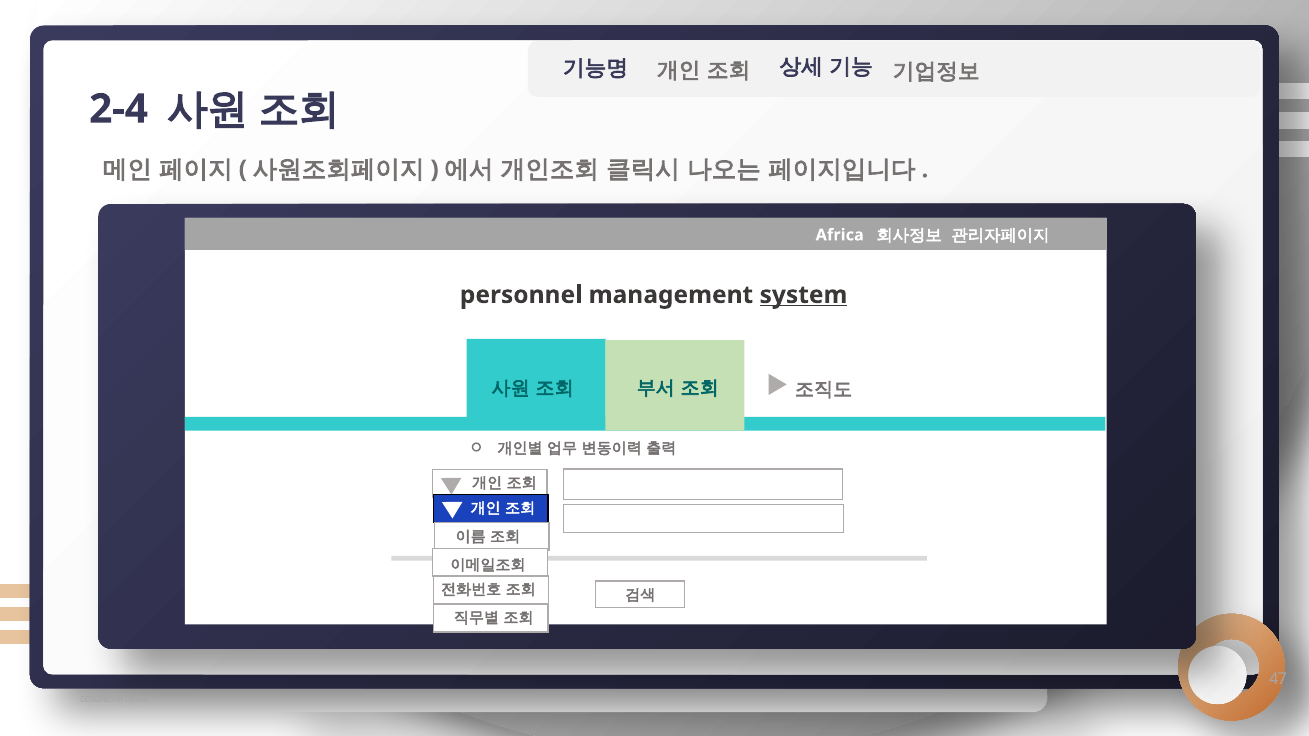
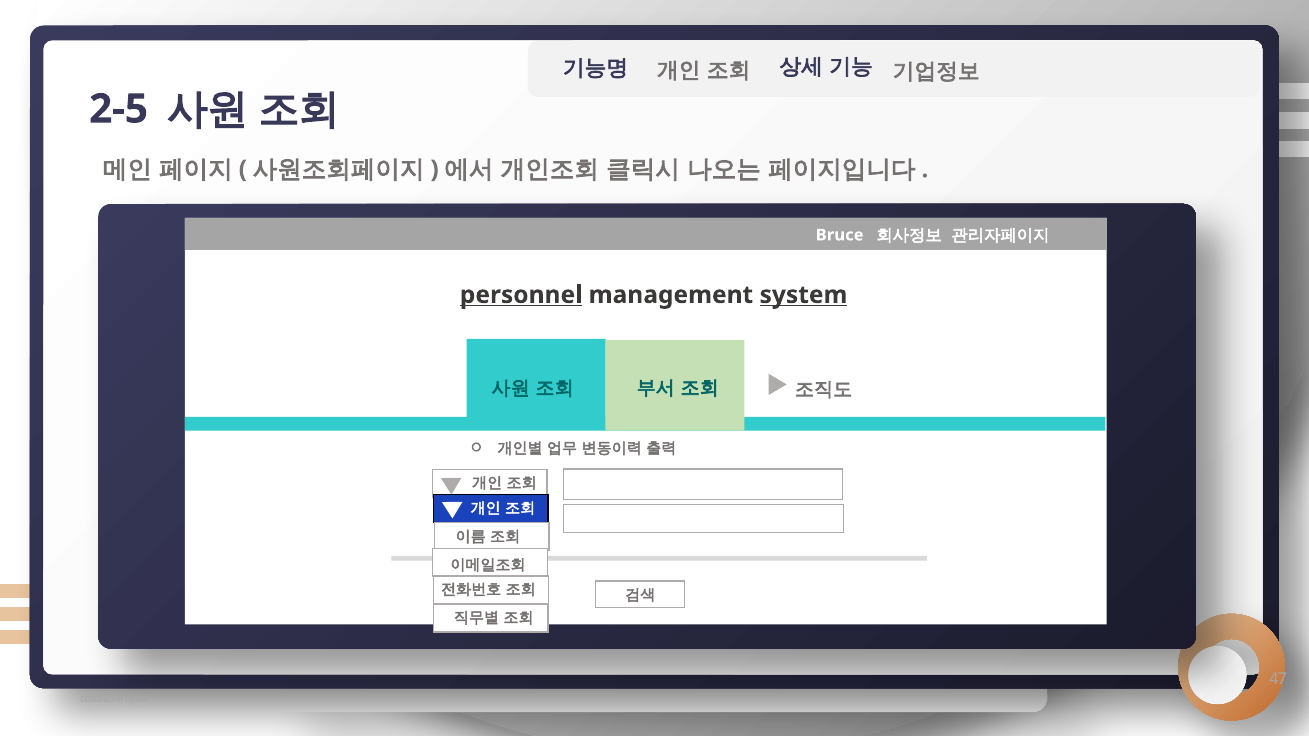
2-4: 2-4 -> 2-5
Africa: Africa -> Bruce
personnel underline: none -> present
